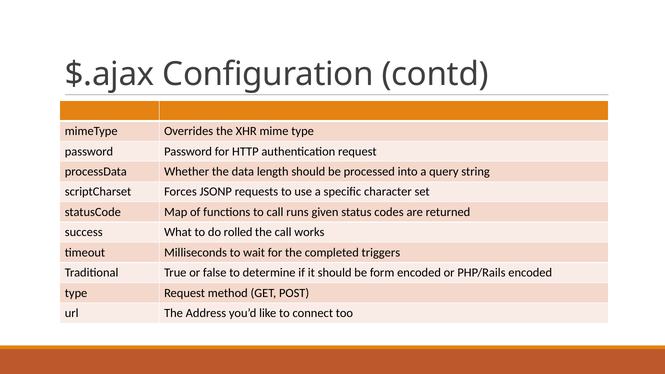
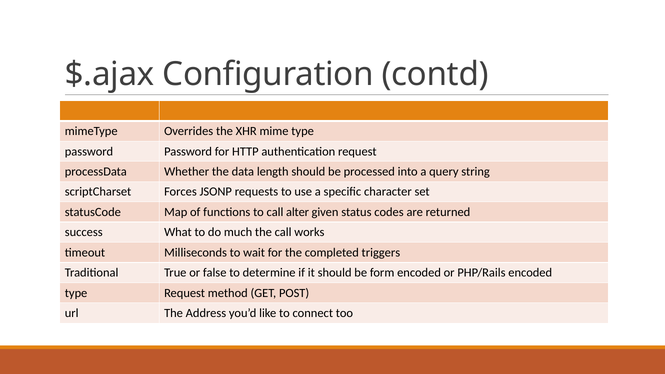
runs: runs -> alter
rolled: rolled -> much
